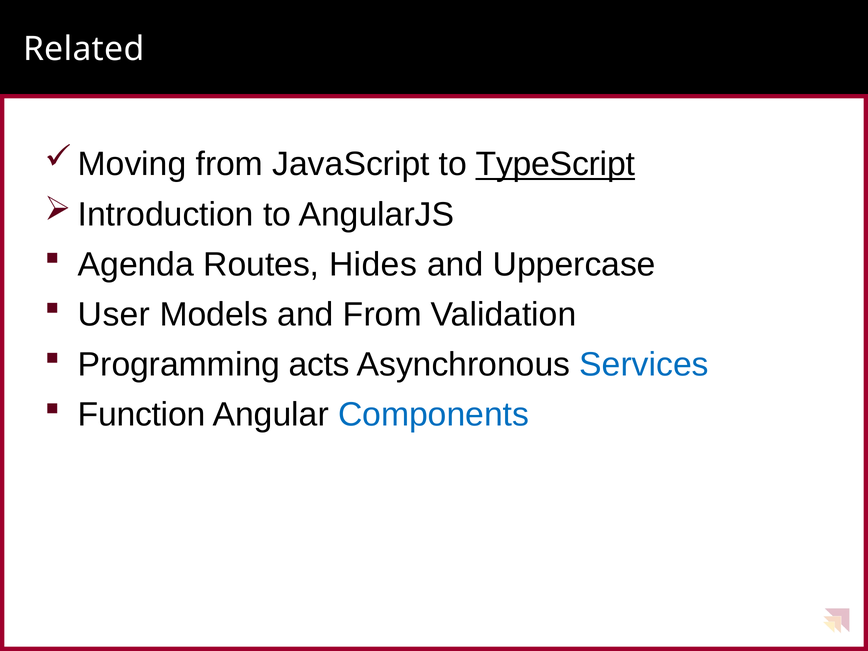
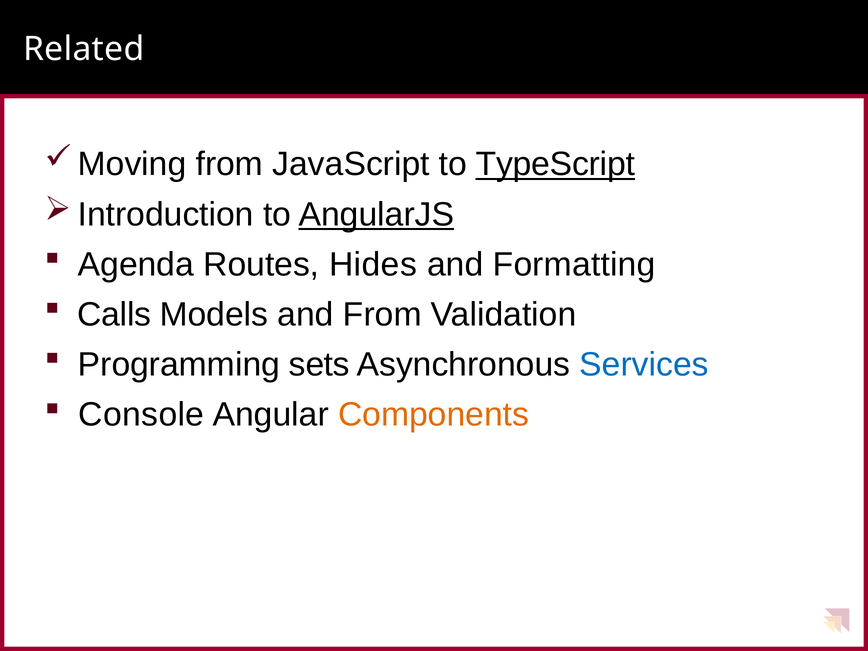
AngularJS underline: none -> present
Uppercase: Uppercase -> Formatting
User: User -> Calls
acts: acts -> sets
Function: Function -> Console
Components colour: blue -> orange
